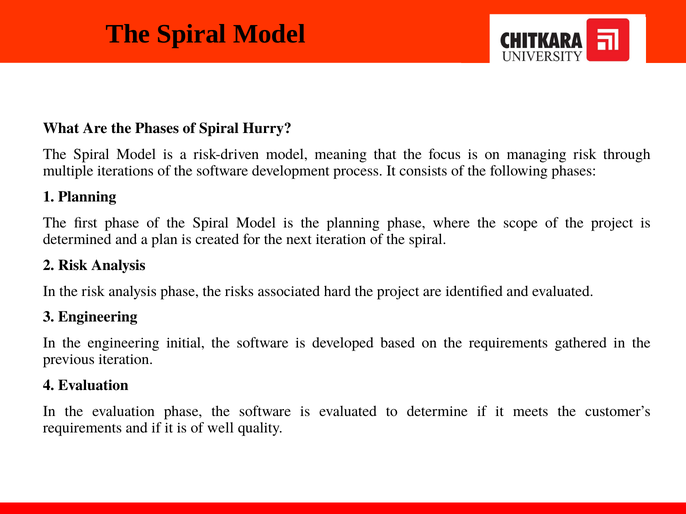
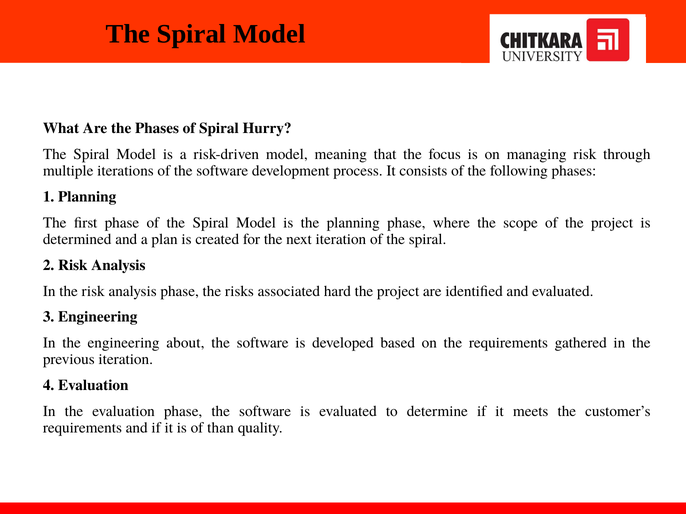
initial: initial -> about
well: well -> than
